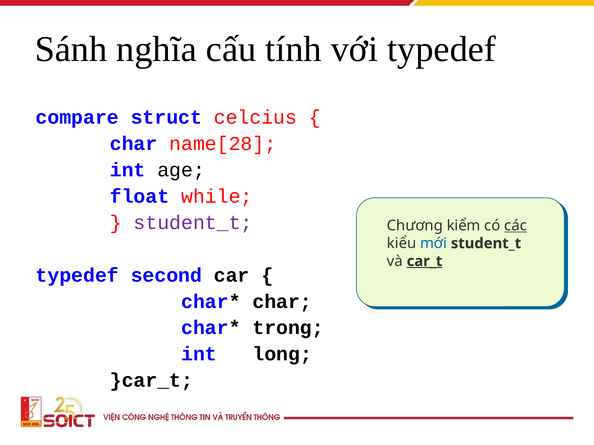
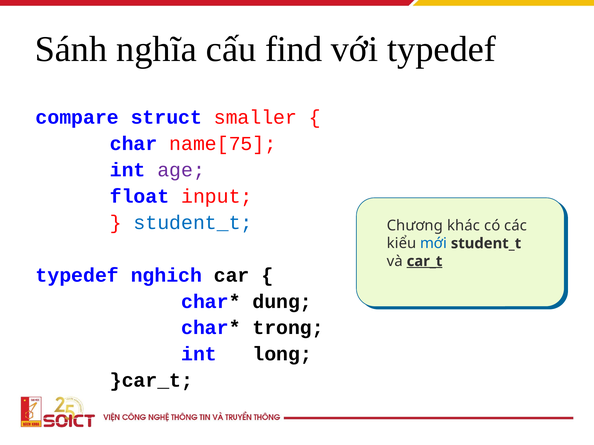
tính: tính -> find
celcius: celcius -> smaller
name[28: name[28 -> name[75
age colour: black -> purple
while: while -> input
student_t at (193, 223) colour: purple -> blue
kiểm: kiểm -> khác
các underline: present -> none
second: second -> nghich
char at (282, 302): char -> dung
